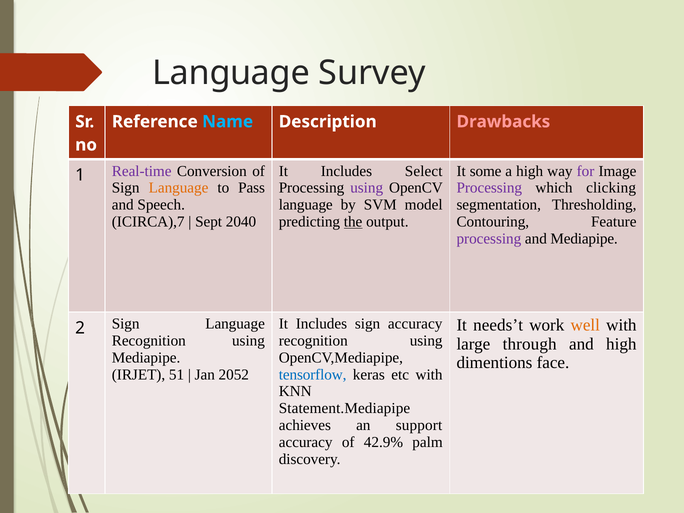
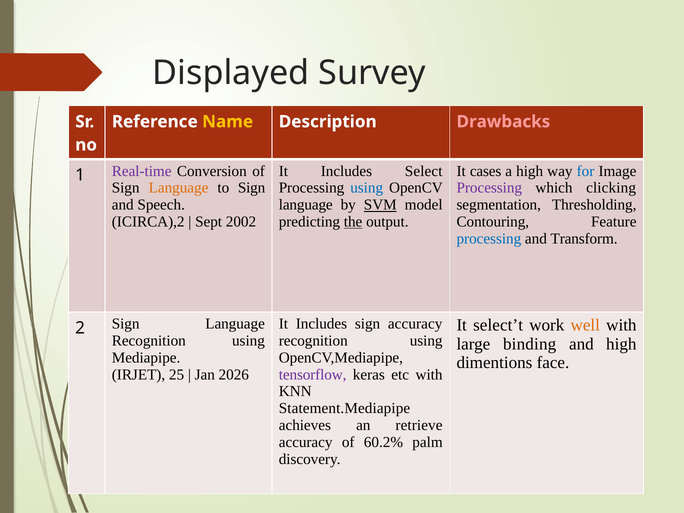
Language at (231, 73): Language -> Displayed
Name colour: light blue -> yellow
some: some -> cases
for colour: purple -> blue
to Pass: Pass -> Sign
using at (367, 188) colour: purple -> blue
SVM underline: none -> present
ICIRCA),7: ICIRCA),7 -> ICIRCA),2
2040: 2040 -> 2002
processing at (489, 239) colour: purple -> blue
and Mediapipe: Mediapipe -> Transform
needs’t: needs’t -> select’t
through: through -> binding
51: 51 -> 25
2052: 2052 -> 2026
tensorflow colour: blue -> purple
support: support -> retrieve
42.9%: 42.9% -> 60.2%
